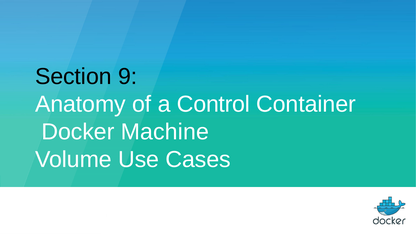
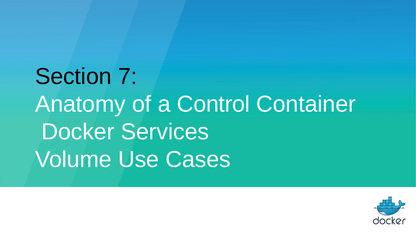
9: 9 -> 7
Machine: Machine -> Services
